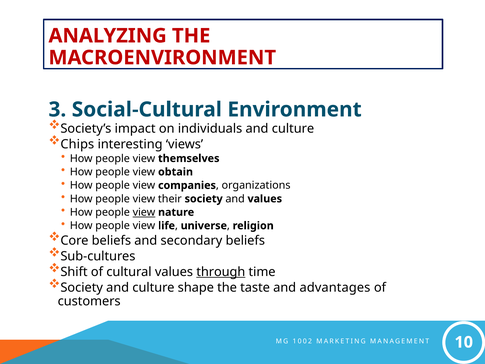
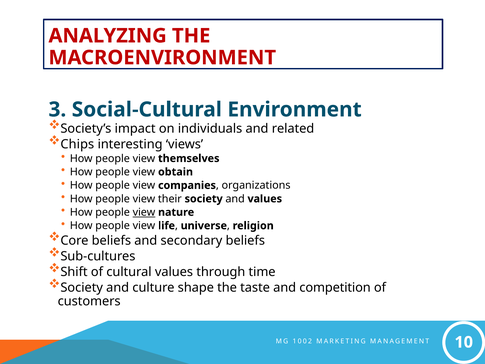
individuals and culture: culture -> related
through underline: present -> none
advantages: advantages -> competition
